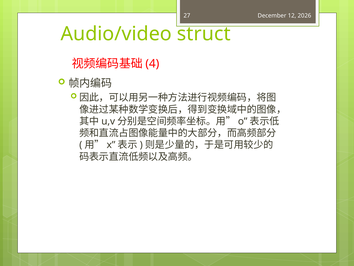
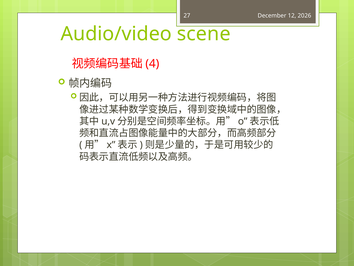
struct: struct -> scene
